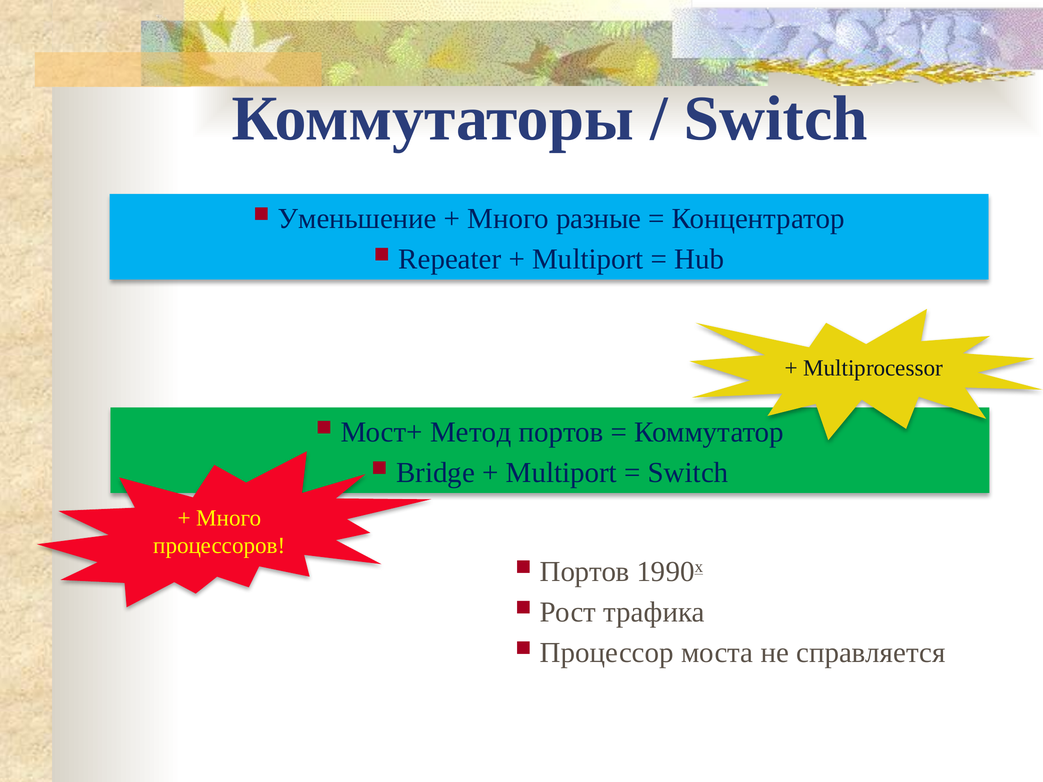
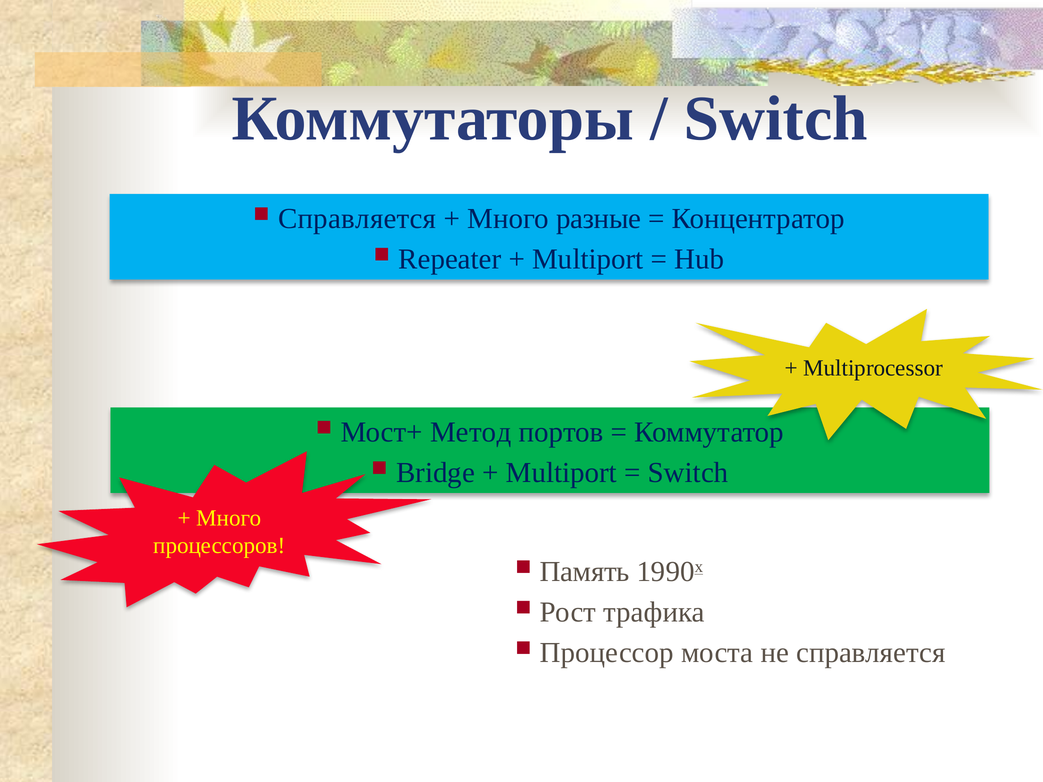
Уменьшение at (357, 219): Уменьшение -> Справляется
Портов at (585, 572): Портов -> Память
